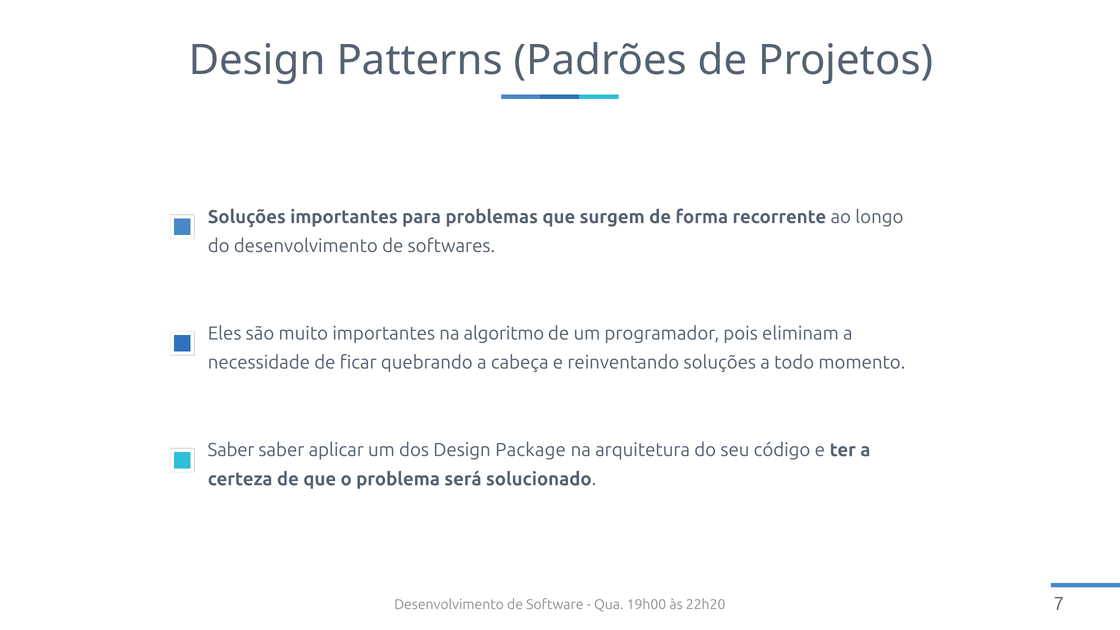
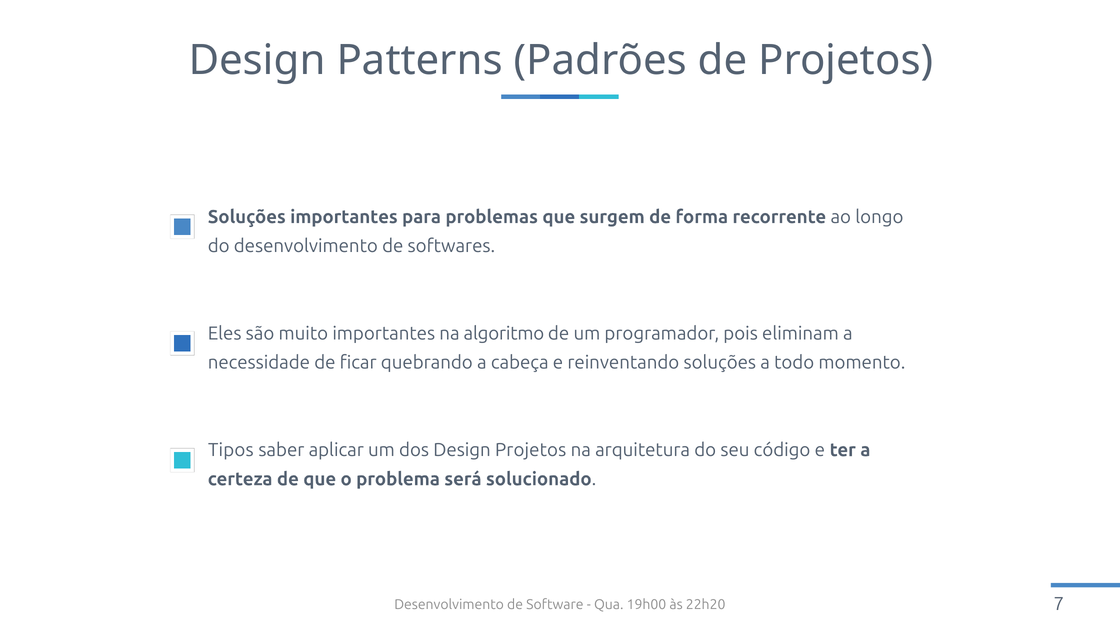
Saber at (231, 450): Saber -> Tipos
Design Package: Package -> Projetos
